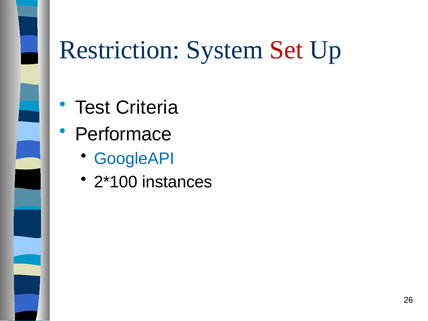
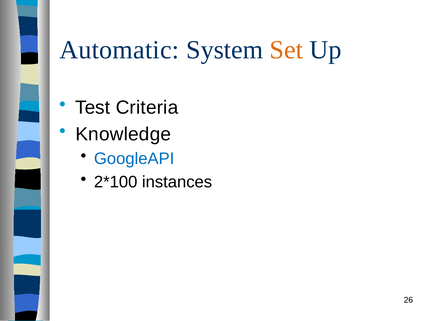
Restriction: Restriction -> Automatic
Set colour: red -> orange
Performace: Performace -> Knowledge
